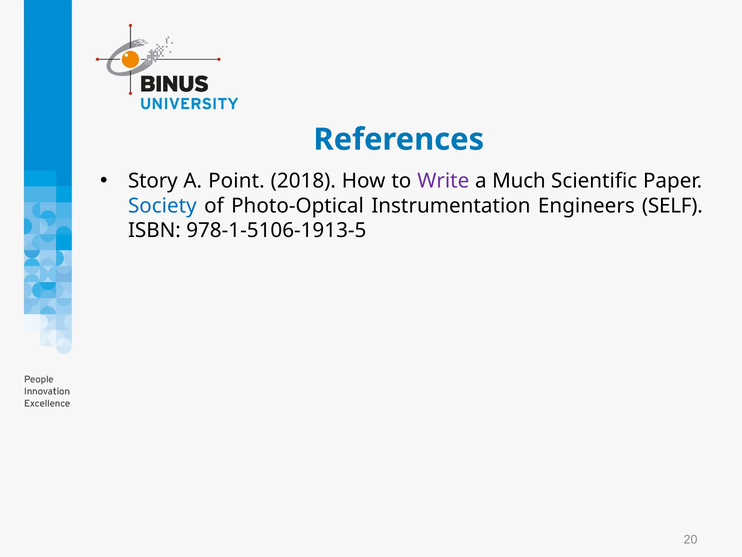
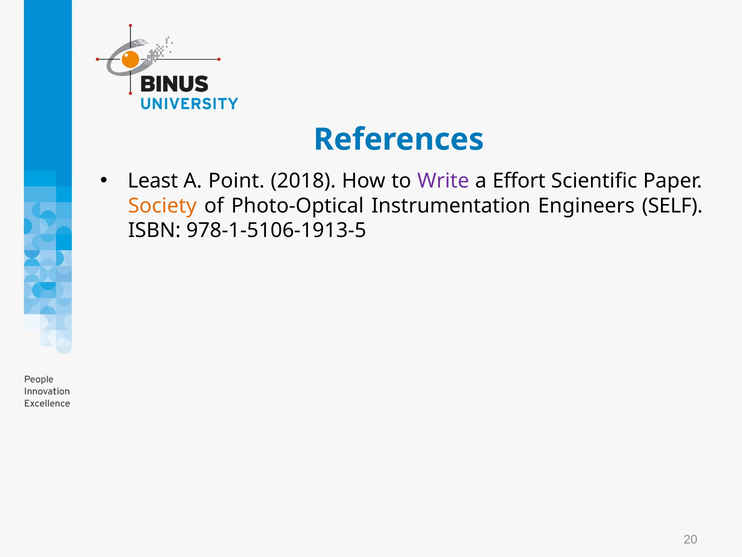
Story: Story -> Least
Much: Much -> Effort
Society colour: blue -> orange
